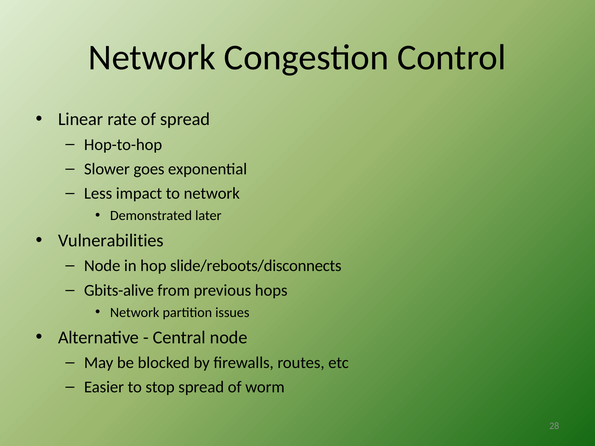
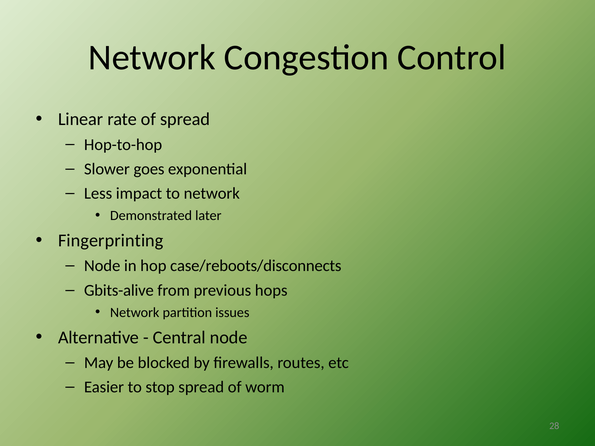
Vulnerabilities: Vulnerabilities -> Fingerprinting
slide/reboots/disconnects: slide/reboots/disconnects -> case/reboots/disconnects
